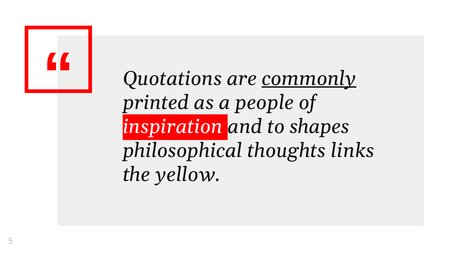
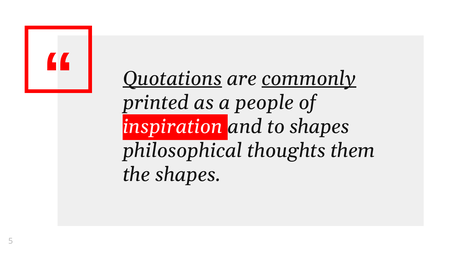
Quotations underline: none -> present
links: links -> them
the yellow: yellow -> shapes
